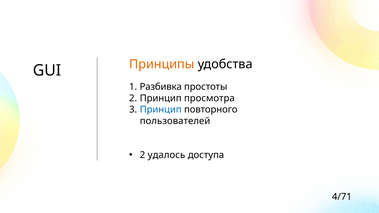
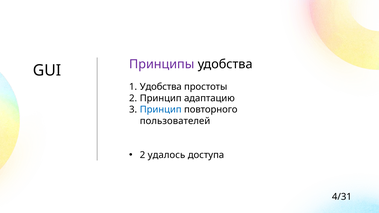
Принципы colour: orange -> purple
Разбивка at (161, 87): Разбивка -> Удобства
просмотра: просмотра -> адаптацию
4/71: 4/71 -> 4/31
